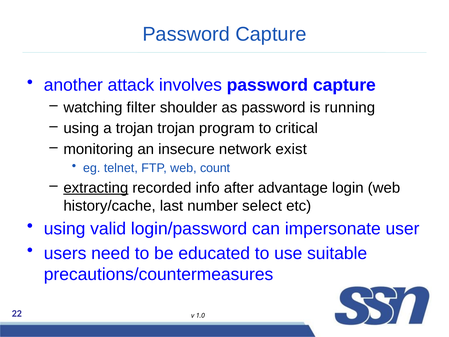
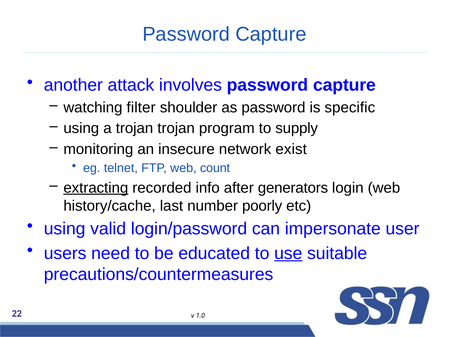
running: running -> specific
critical: critical -> supply
advantage: advantage -> generators
select: select -> poorly
use underline: none -> present
